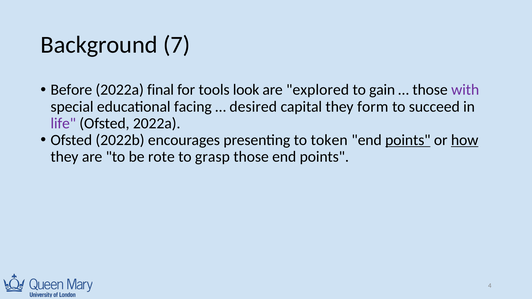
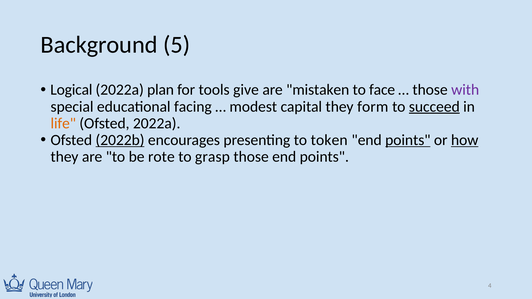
7: 7 -> 5
Before: Before -> Logical
final: final -> plan
look: look -> give
explored: explored -> mistaken
gain: gain -> face
desired: desired -> modest
succeed underline: none -> present
life colour: purple -> orange
2022b underline: none -> present
